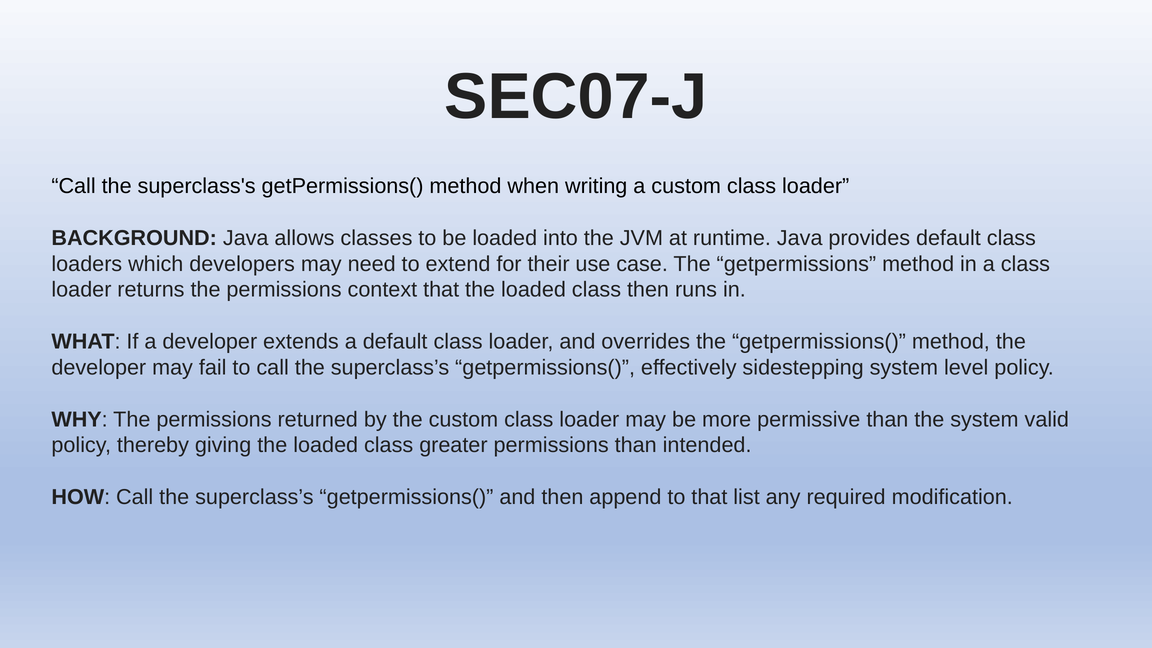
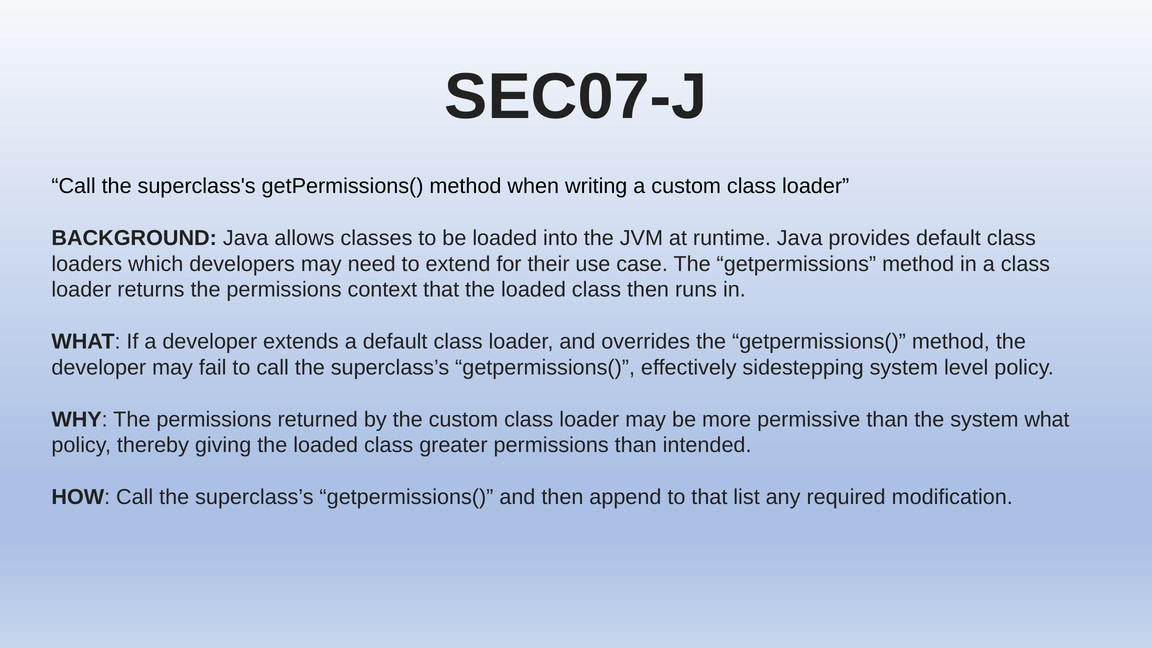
system valid: valid -> what
